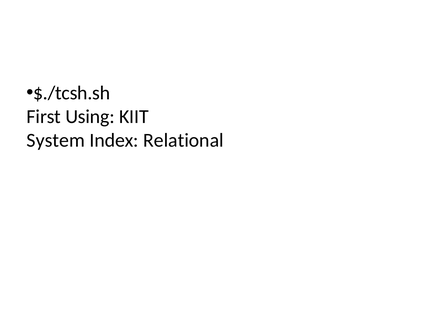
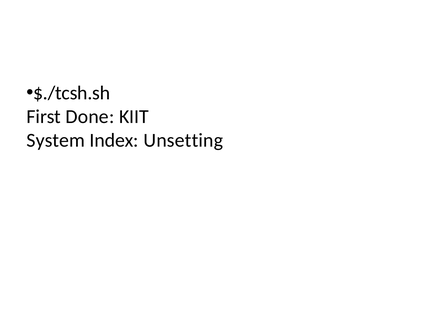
Using: Using -> Done
Relational: Relational -> Unsetting
